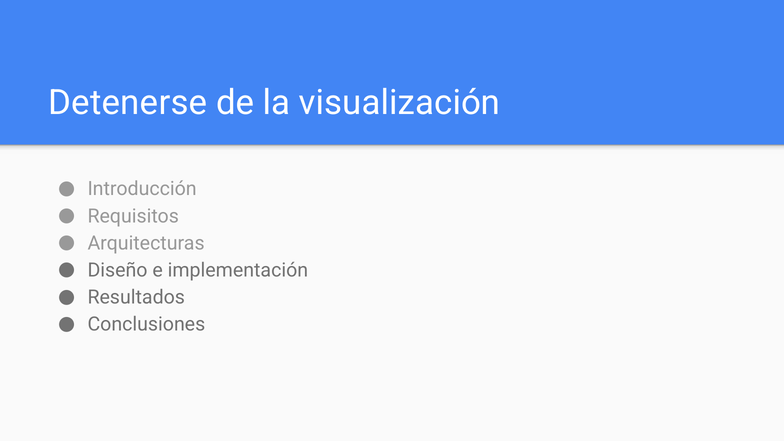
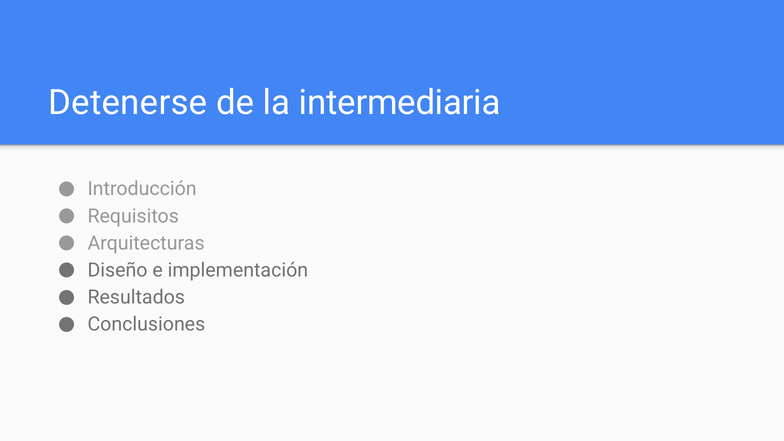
visualización: visualización -> intermediaria
